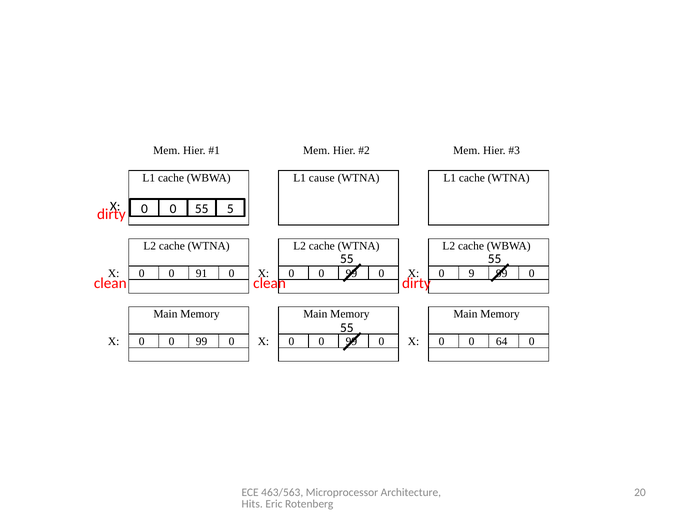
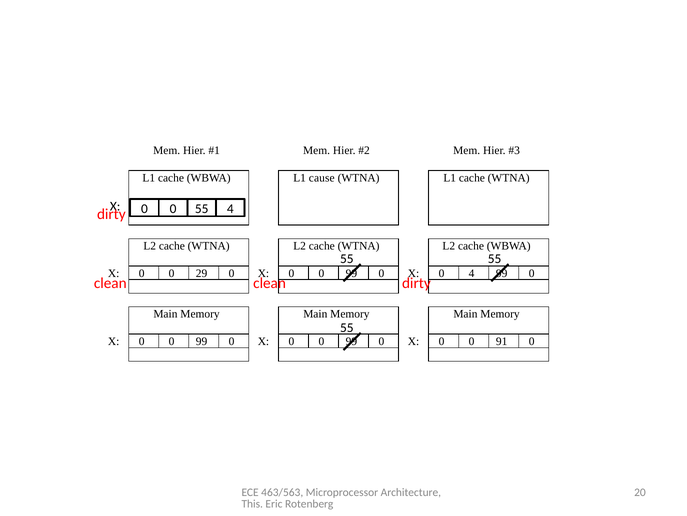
55 5: 5 -> 4
91: 91 -> 29
0 9: 9 -> 4
64: 64 -> 91
Hits: Hits -> This
